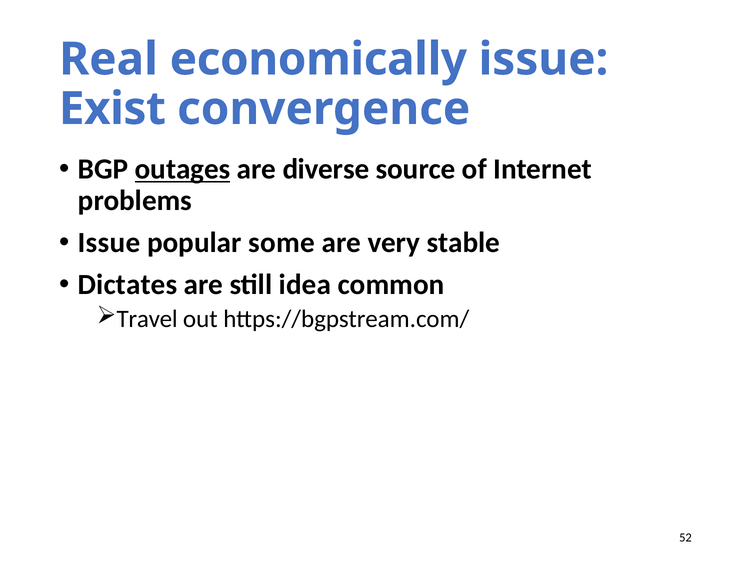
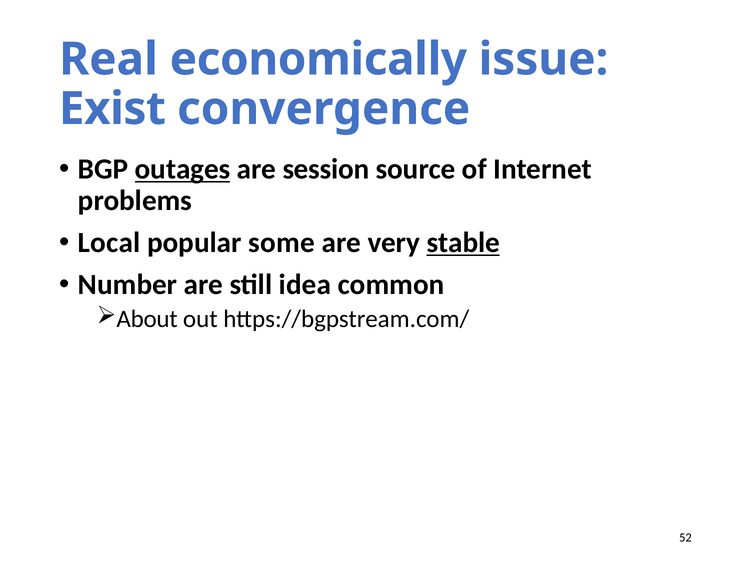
diverse: diverse -> session
Issue at (109, 243): Issue -> Local
stable underline: none -> present
Dictates: Dictates -> Number
Travel: Travel -> About
